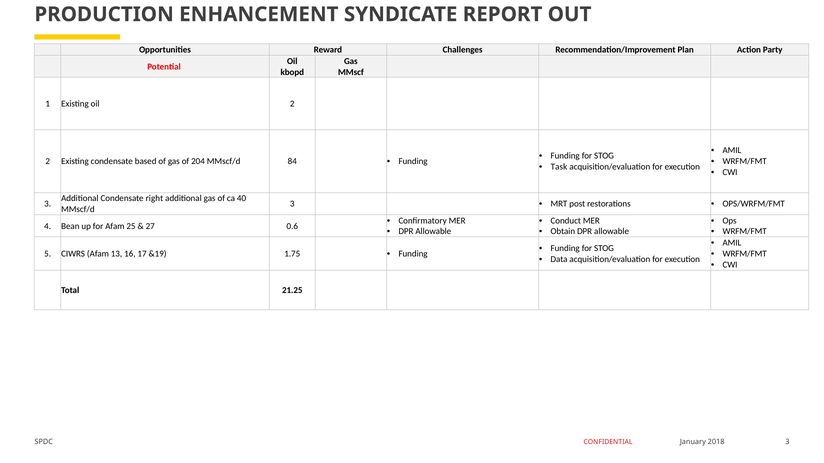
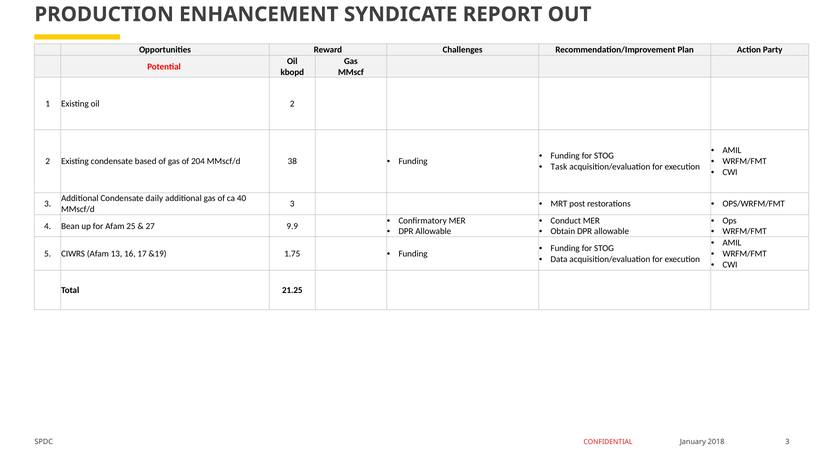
84: 84 -> 38
right: right -> daily
0.6: 0.6 -> 9.9
